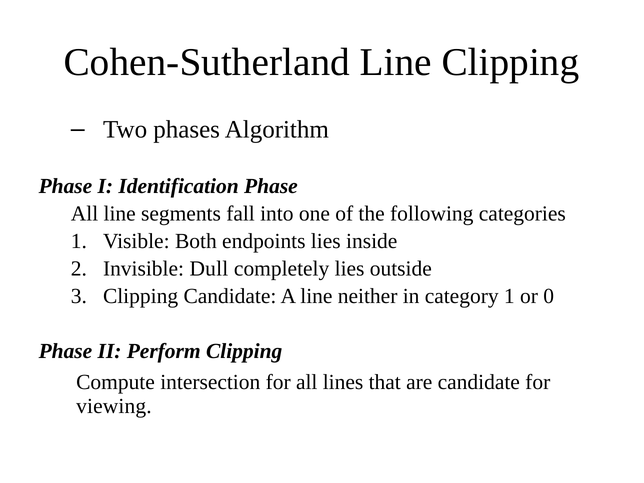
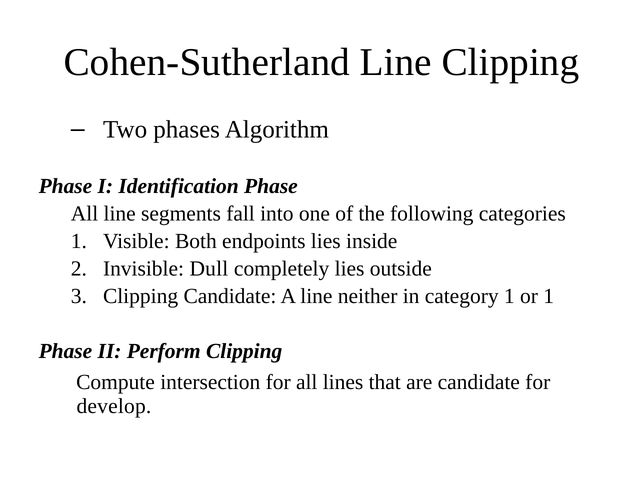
or 0: 0 -> 1
viewing: viewing -> develop
